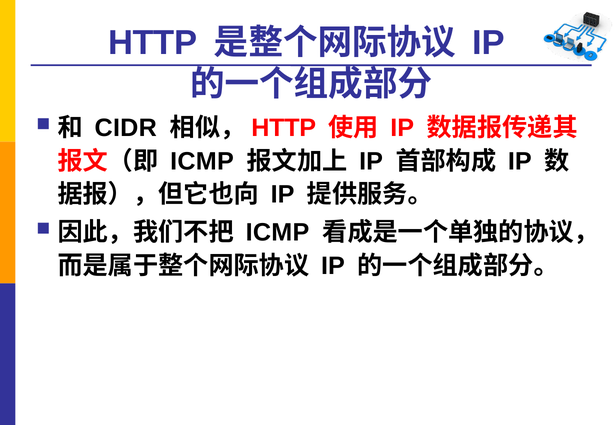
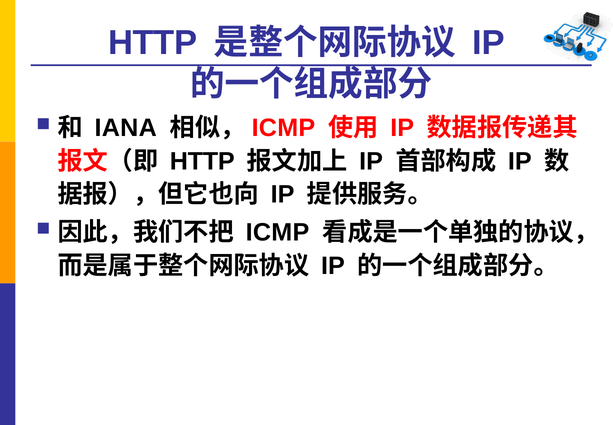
CIDR: CIDR -> IANA
HTTP at (284, 128): HTTP -> ICMP
ICMP at (202, 161): ICMP -> HTTP
